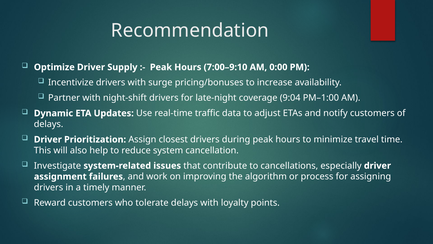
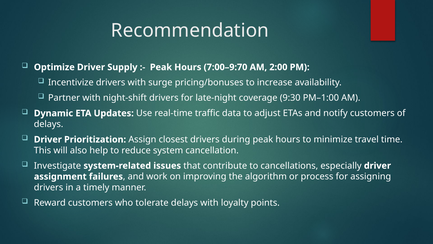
7:00–9:10: 7:00–9:10 -> 7:00–9:70
0:00: 0:00 -> 2:00
9:04: 9:04 -> 9:30
